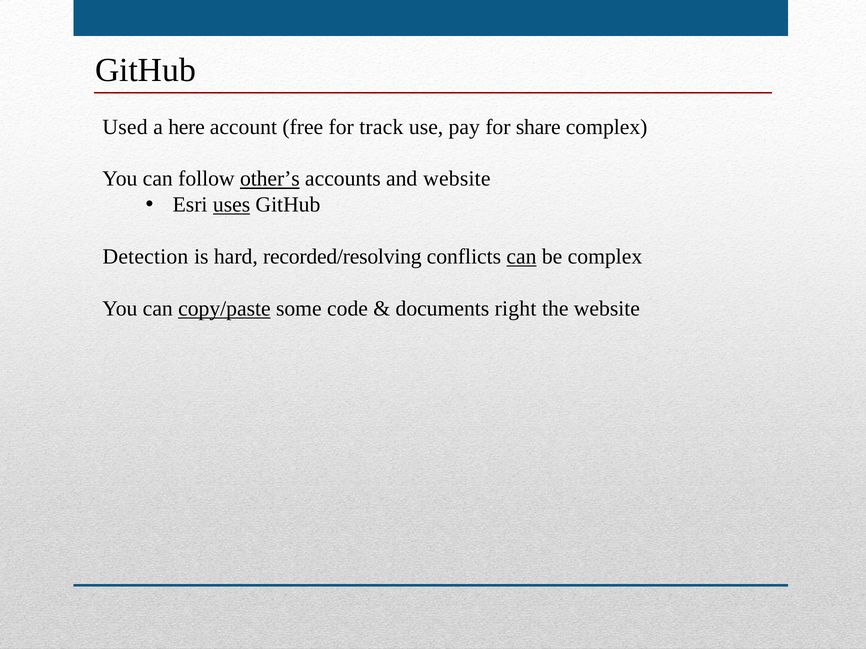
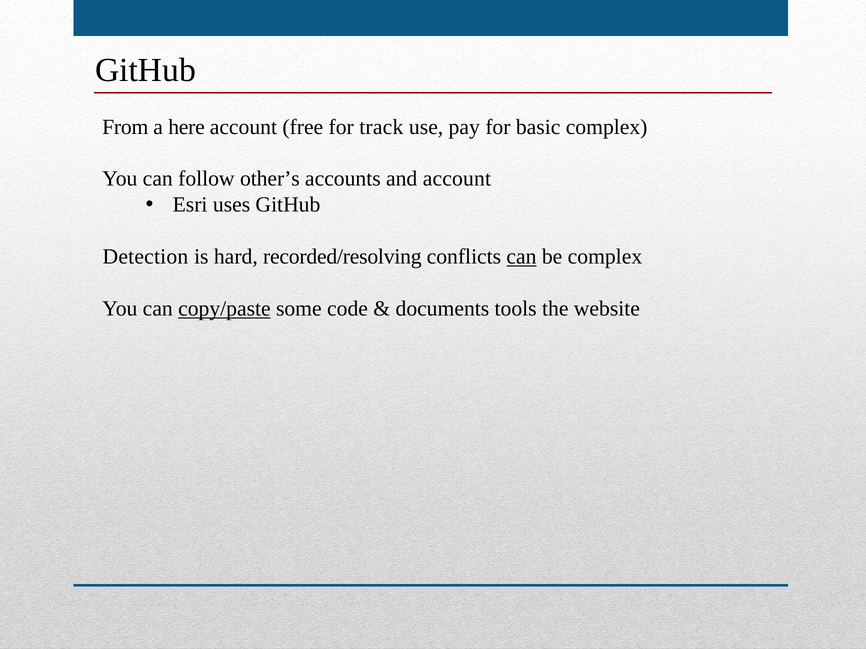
Used: Used -> From
share: share -> basic
other’s underline: present -> none
and website: website -> account
uses underline: present -> none
right: right -> tools
